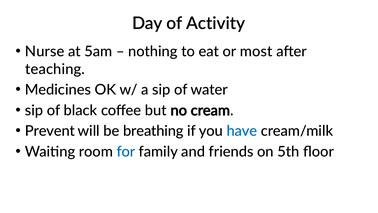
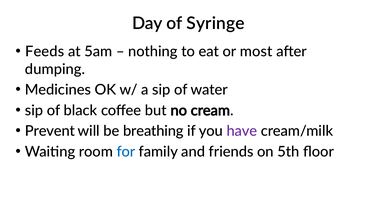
Activity: Activity -> Syringe
Nurse: Nurse -> Feeds
teaching: teaching -> dumping
have colour: blue -> purple
